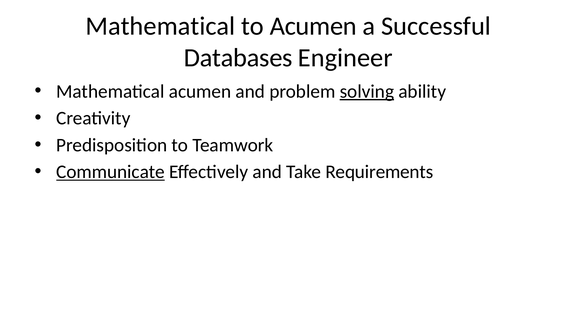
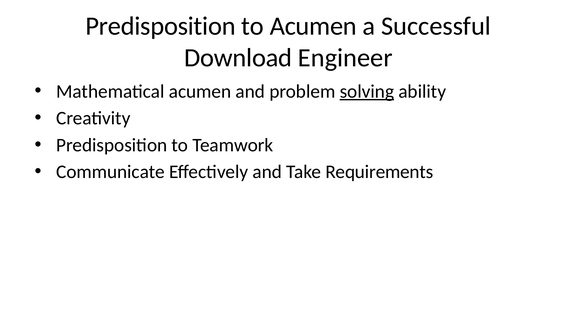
Mathematical at (160, 26): Mathematical -> Predisposition
Databases: Databases -> Download
Communicate underline: present -> none
